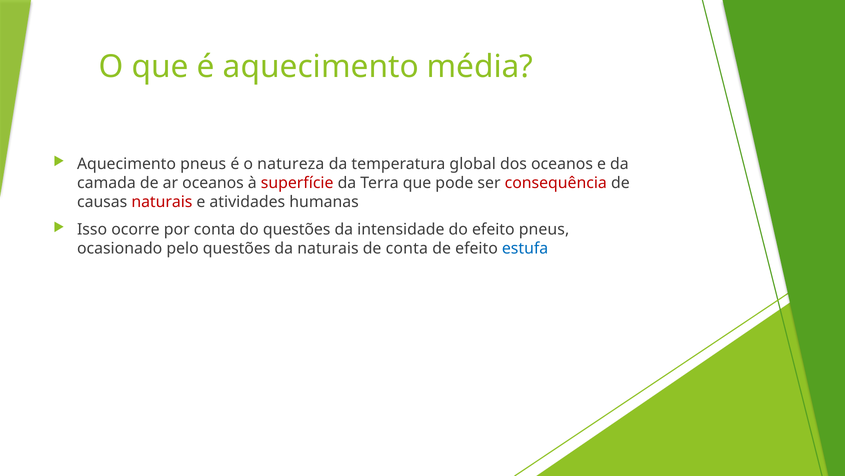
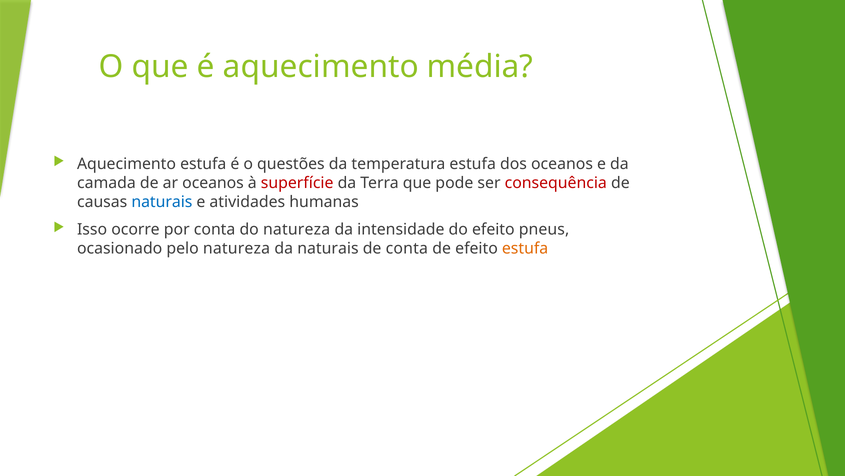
Aquecimento pneus: pneus -> estufa
natureza: natureza -> questões
temperatura global: global -> estufa
naturais at (162, 202) colour: red -> blue
do questões: questões -> natureza
pelo questões: questões -> natureza
estufa at (525, 248) colour: blue -> orange
